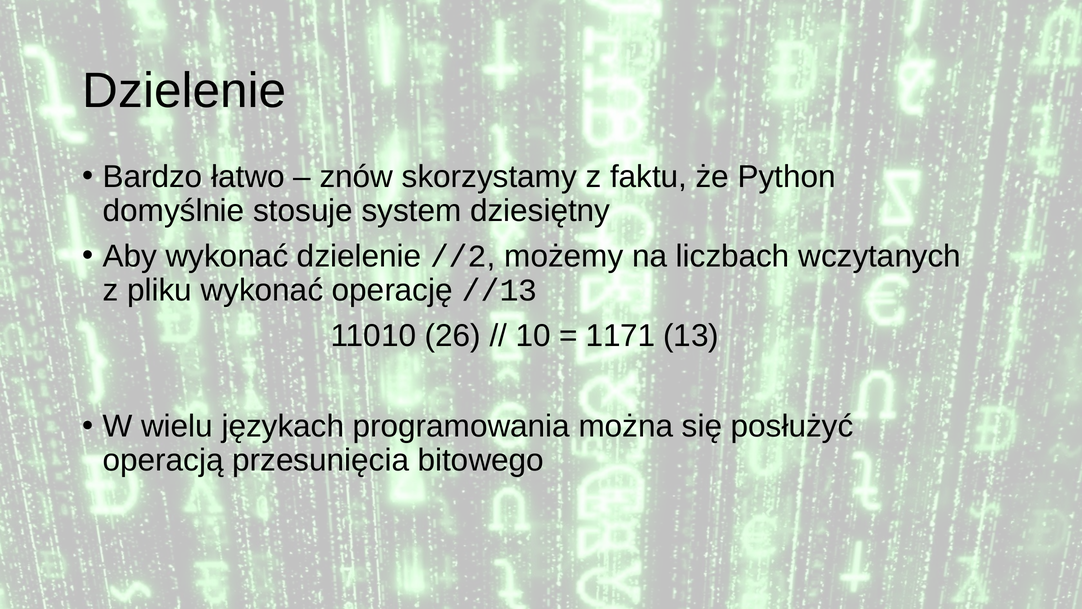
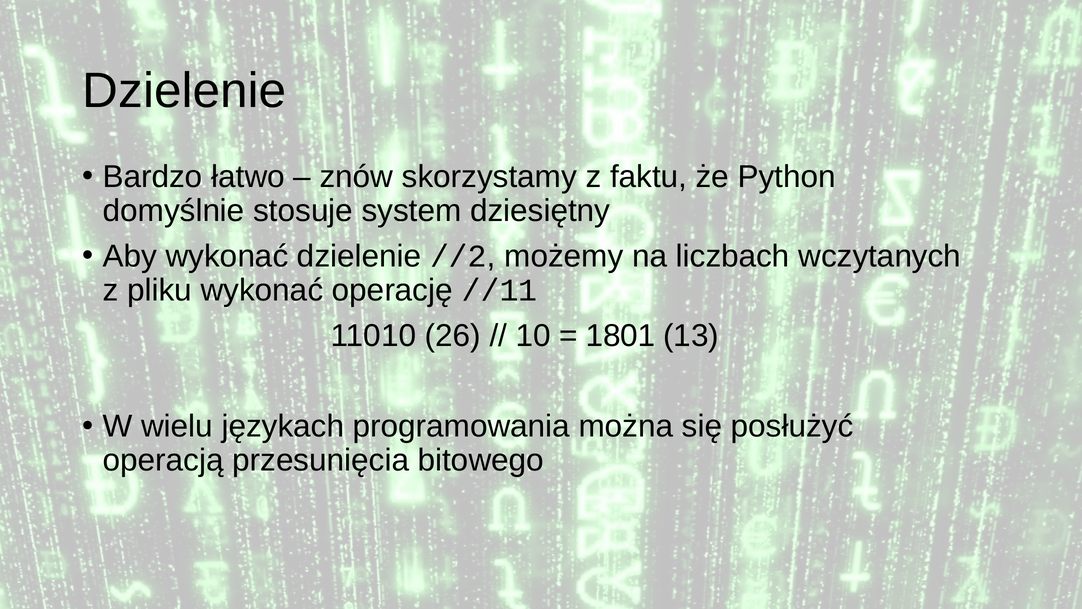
//13: //13 -> //11
1171: 1171 -> 1801
